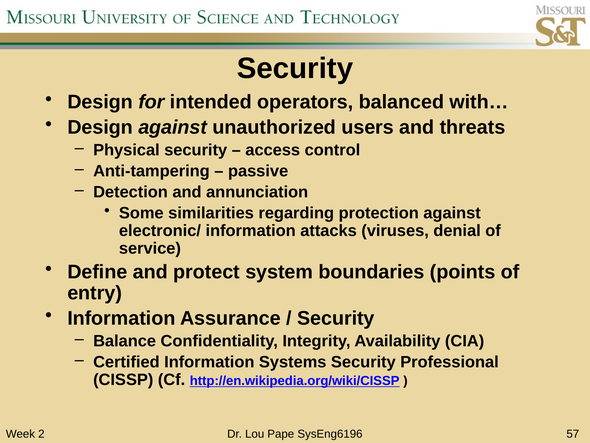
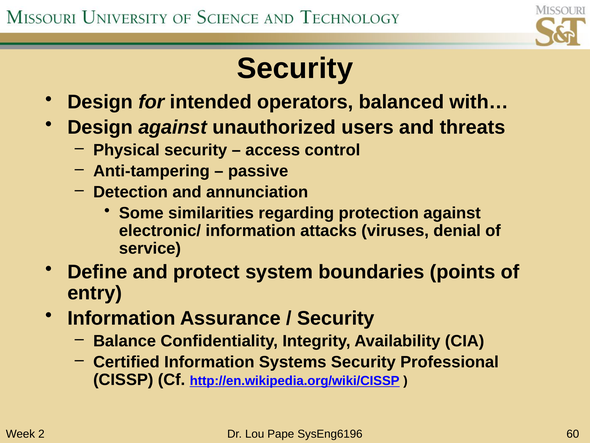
57: 57 -> 60
